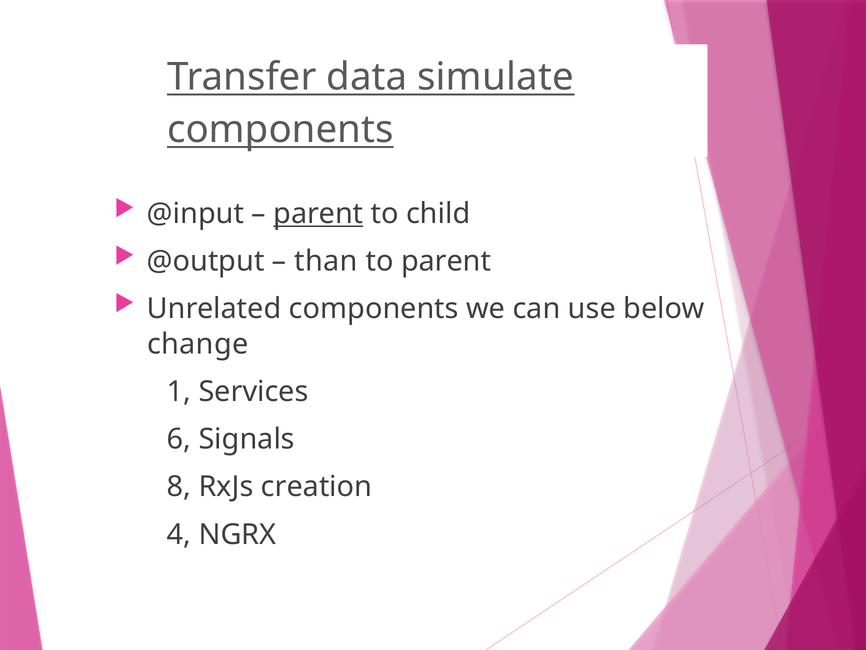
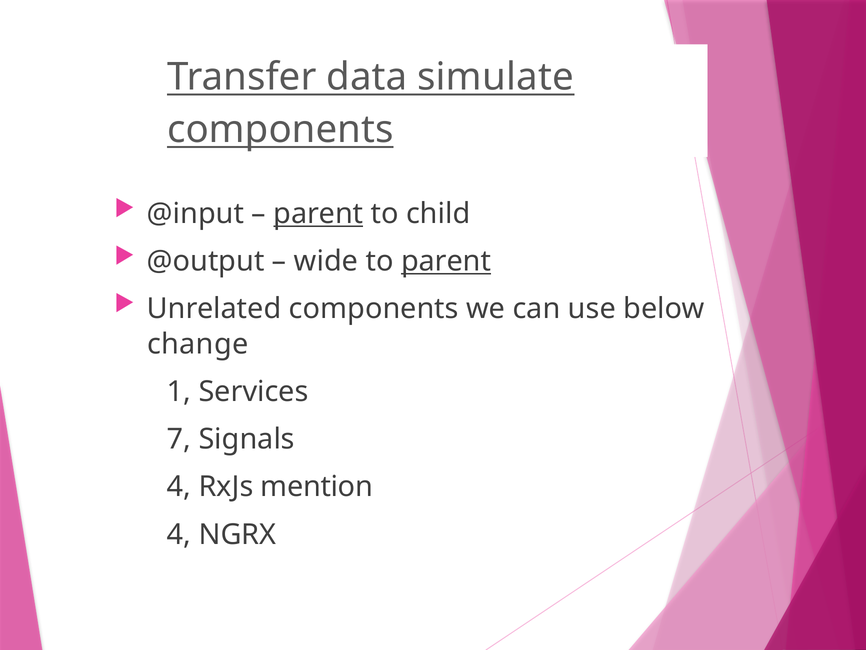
than: than -> wide
parent at (446, 261) underline: none -> present
6: 6 -> 7
8 at (179, 487): 8 -> 4
creation: creation -> mention
